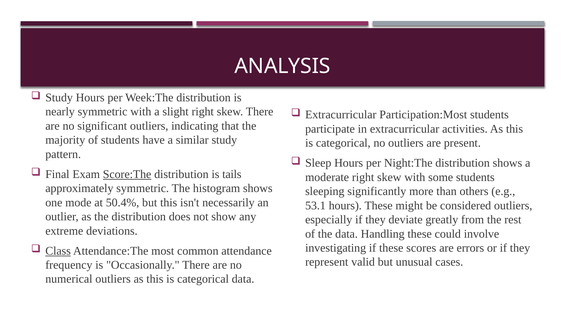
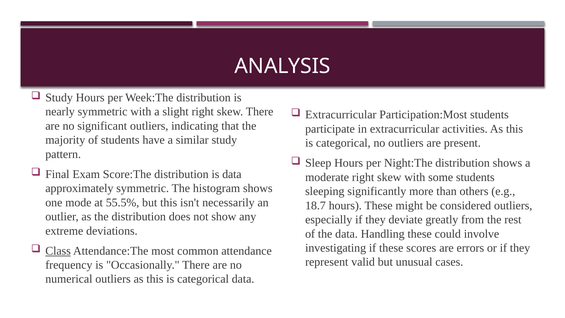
Score:The underline: present -> none
is tails: tails -> data
50.4%: 50.4% -> 55.5%
53.1: 53.1 -> 18.7
